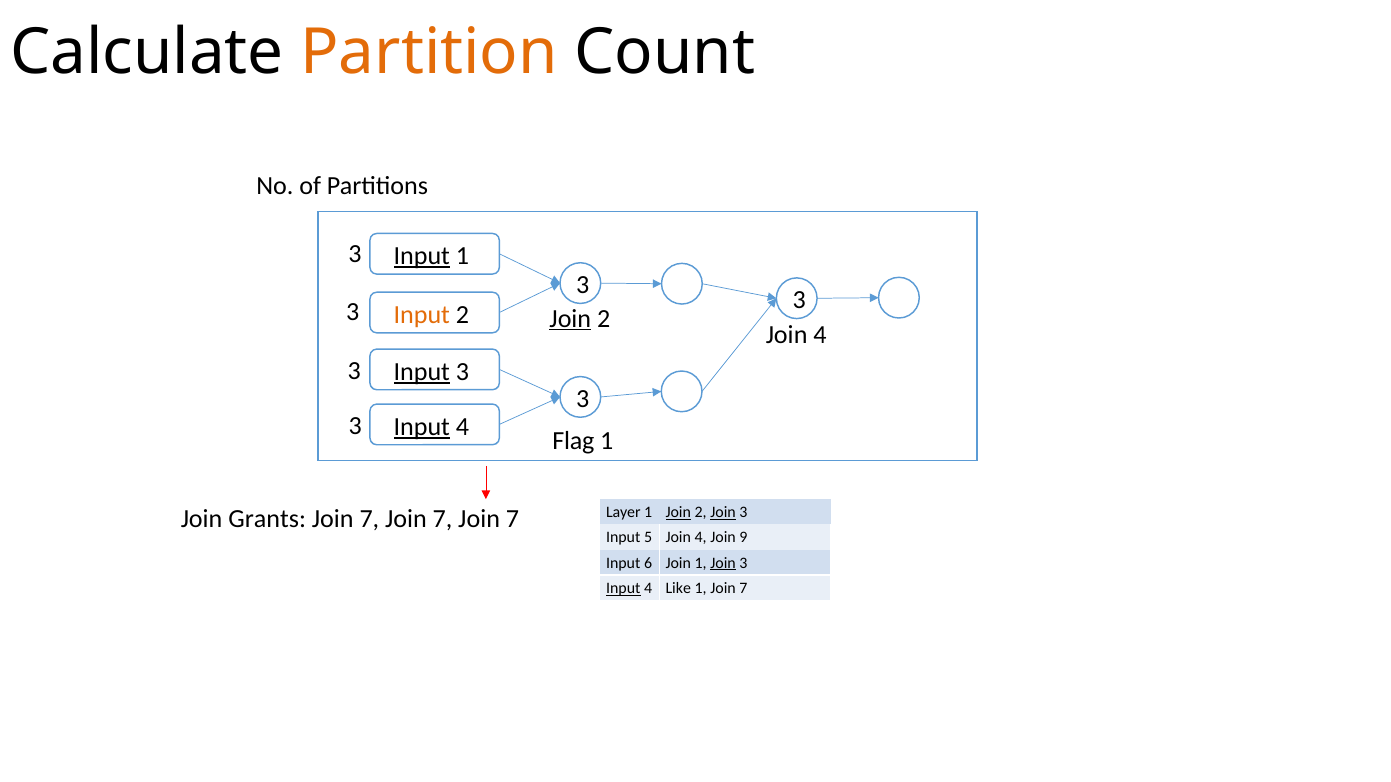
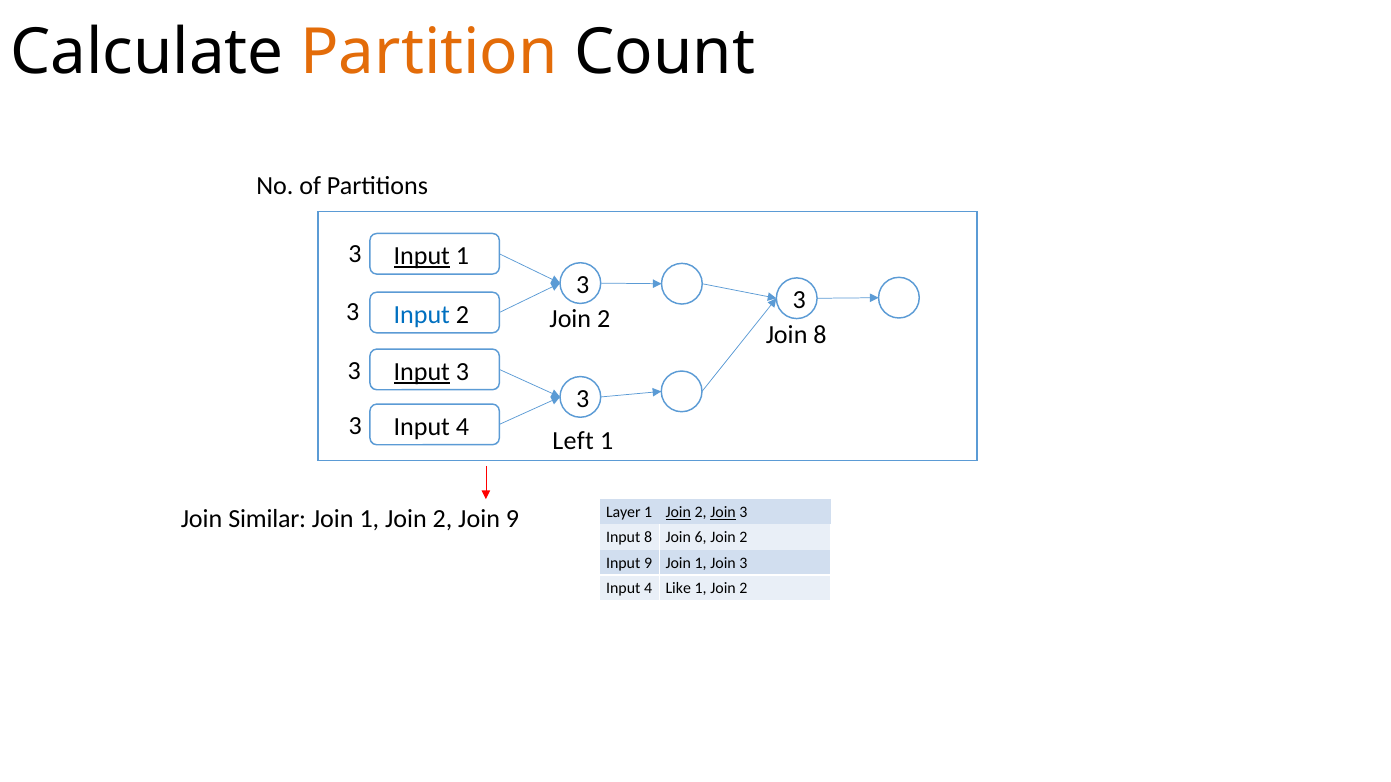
Input at (422, 315) colour: orange -> blue
Join at (570, 319) underline: present -> none
4 at (820, 335): 4 -> 8
Input at (422, 427) underline: present -> none
Flag: Flag -> Left
Grants: Grants -> Similar
7 at (369, 519): 7 -> 1
7 at (443, 519): 7 -> 2
7 at (512, 519): 7 -> 9
Input 5: 5 -> 8
4 at (701, 538): 4 -> 6
9 at (743, 538): 9 -> 2
Input 6: 6 -> 9
Join at (723, 563) underline: present -> none
Input at (623, 589) underline: present -> none
7 at (743, 589): 7 -> 2
